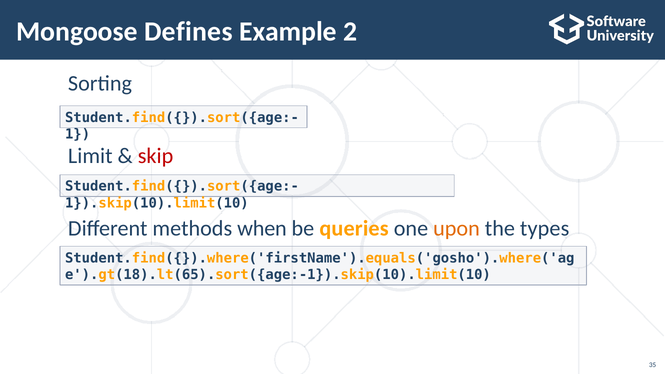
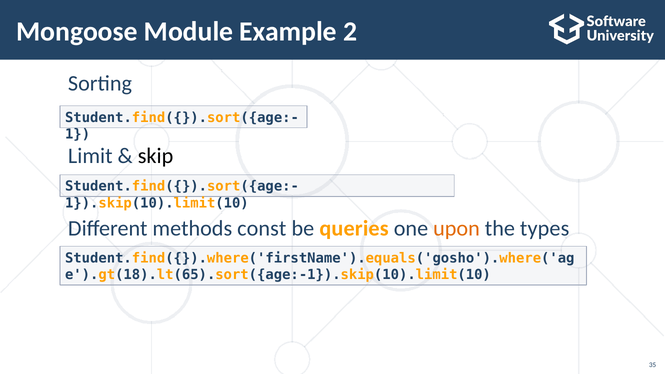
Defines: Defines -> Module
skip colour: red -> black
when: when -> const
